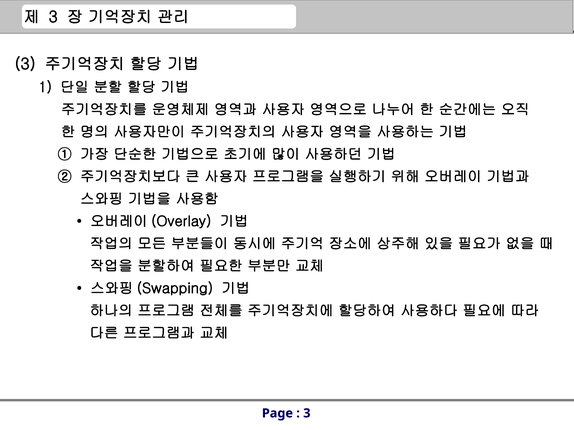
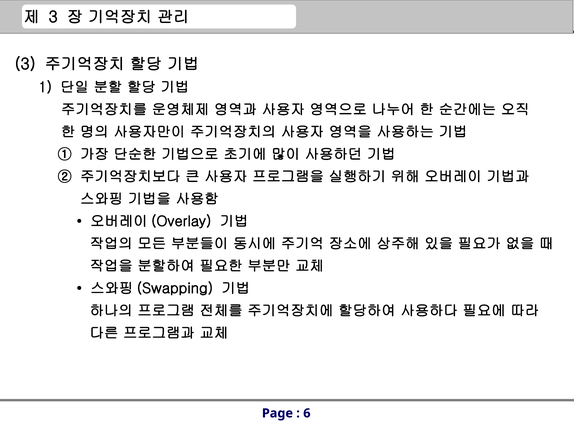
3 at (307, 414): 3 -> 6
